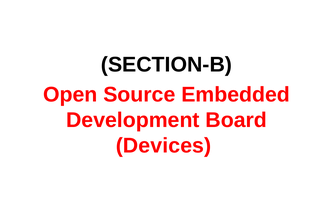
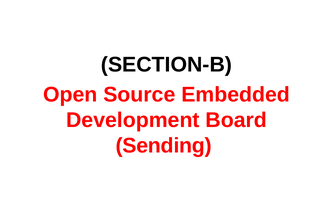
Devices: Devices -> Sending
